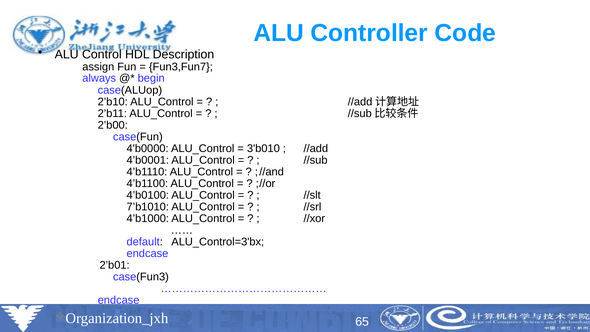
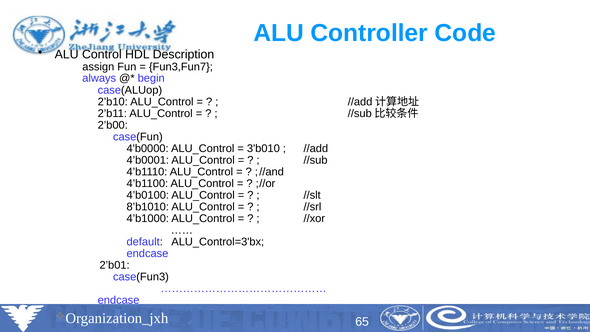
7’b1010: 7’b1010 -> 8’b1010
